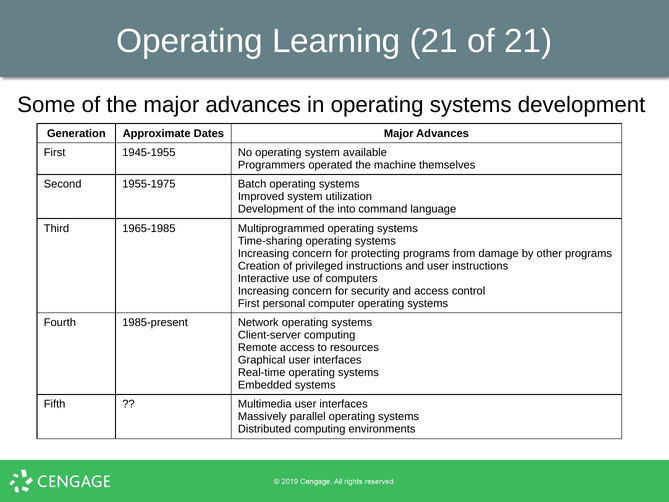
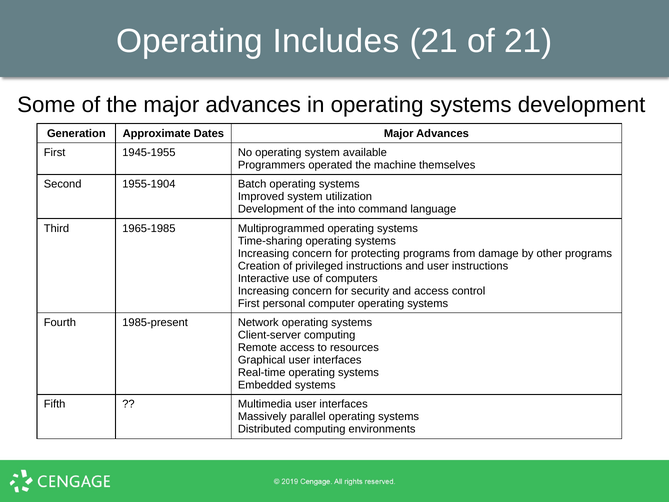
Learning: Learning -> Includes
1955-1975: 1955-1975 -> 1955-1904
